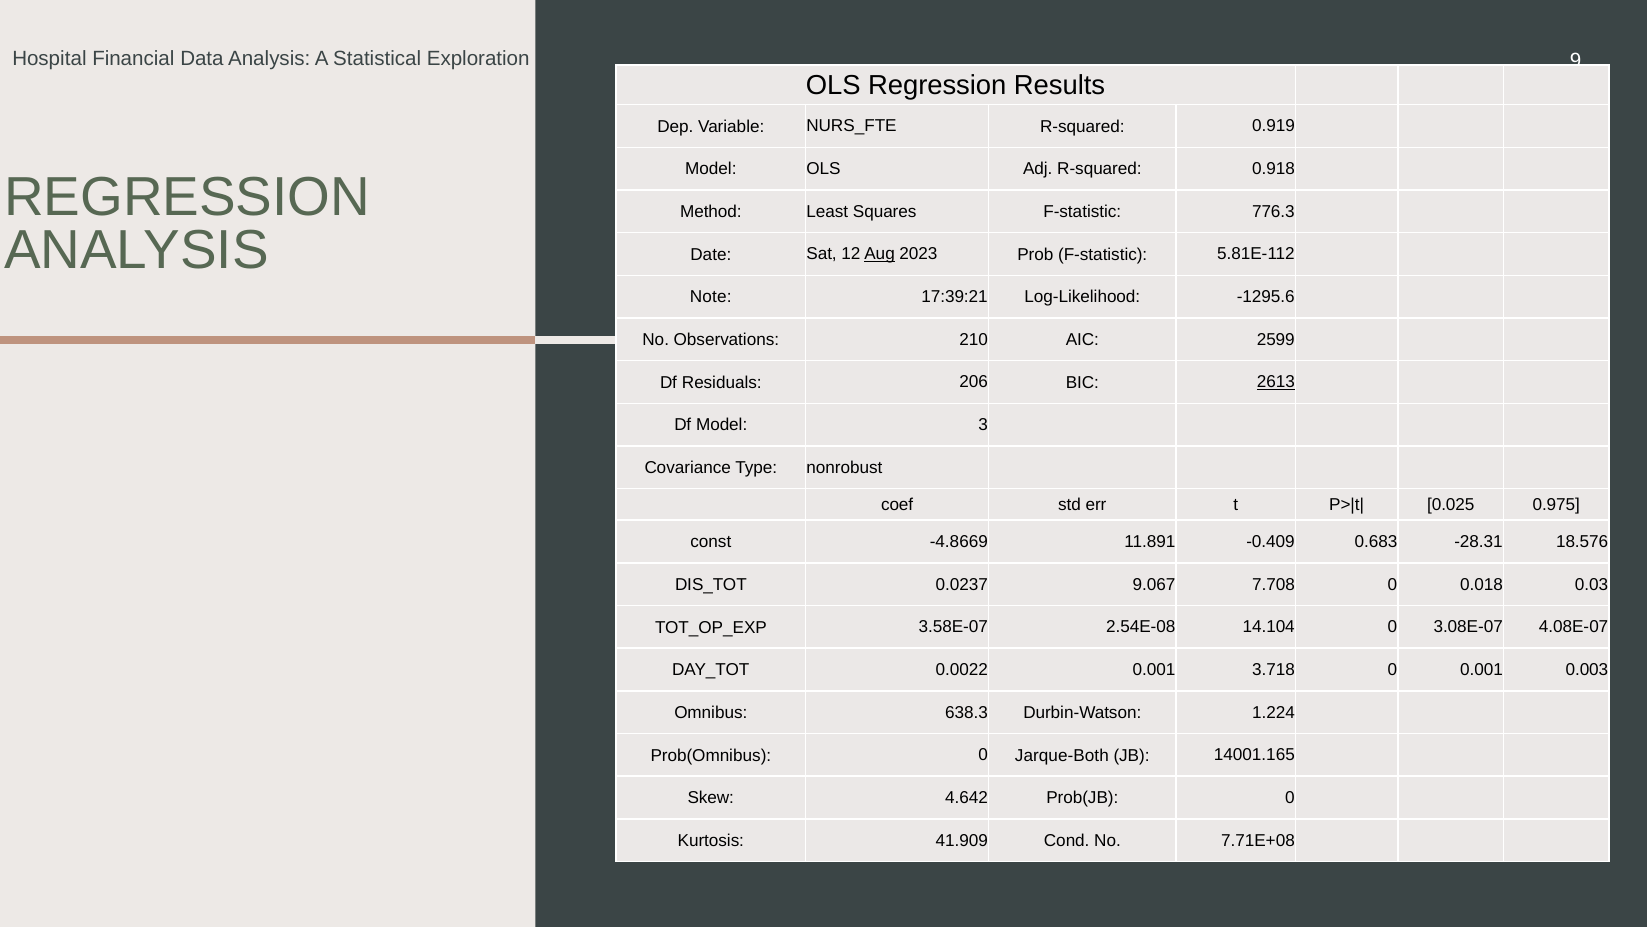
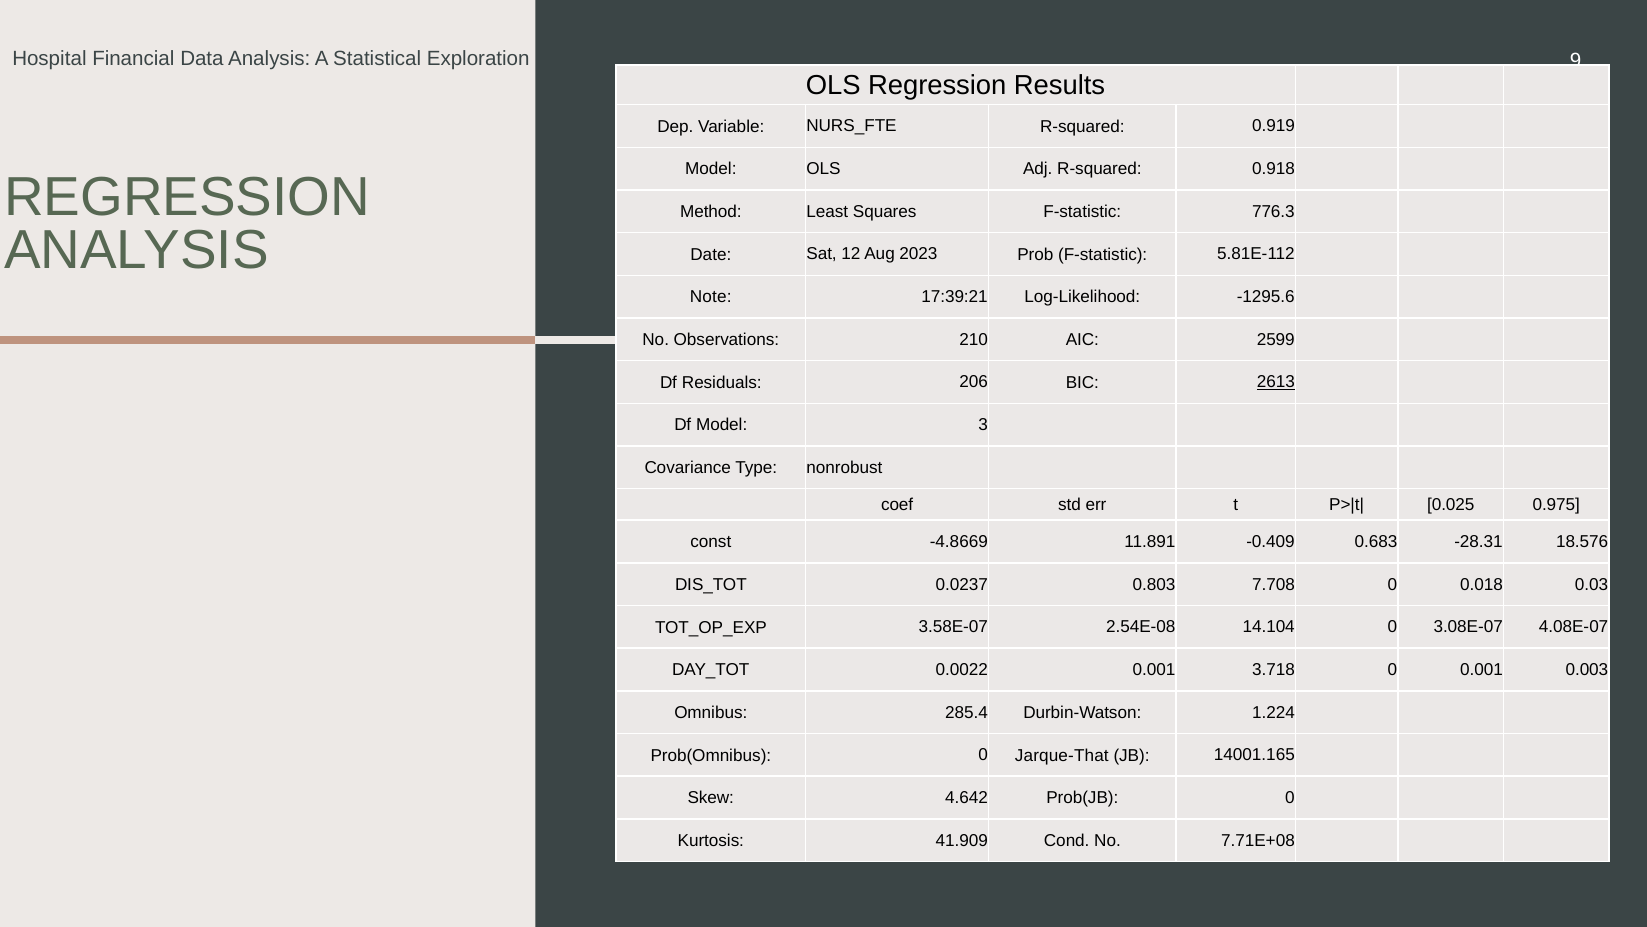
Aug underline: present -> none
9.067: 9.067 -> 0.803
638.3: 638.3 -> 285.4
Jarque-Both: Jarque-Both -> Jarque-That
